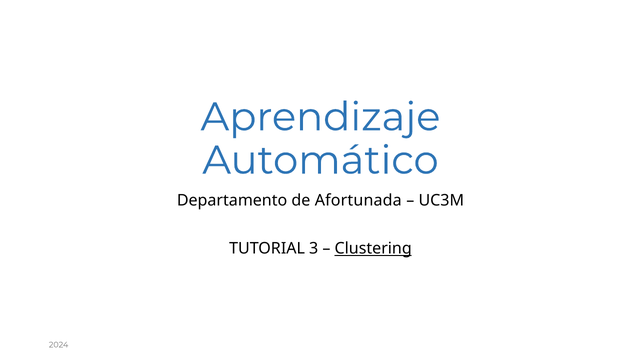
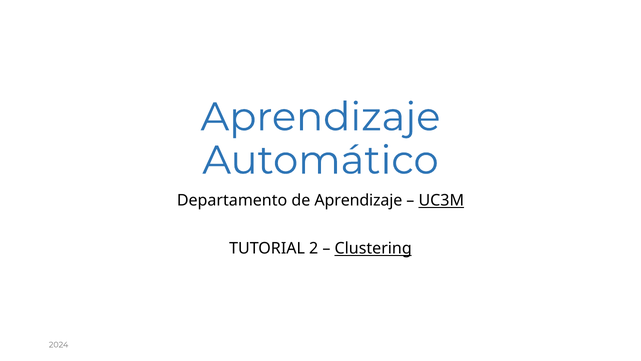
de Afortunada: Afortunada -> Aprendizaje
UC3M underline: none -> present
3: 3 -> 2
